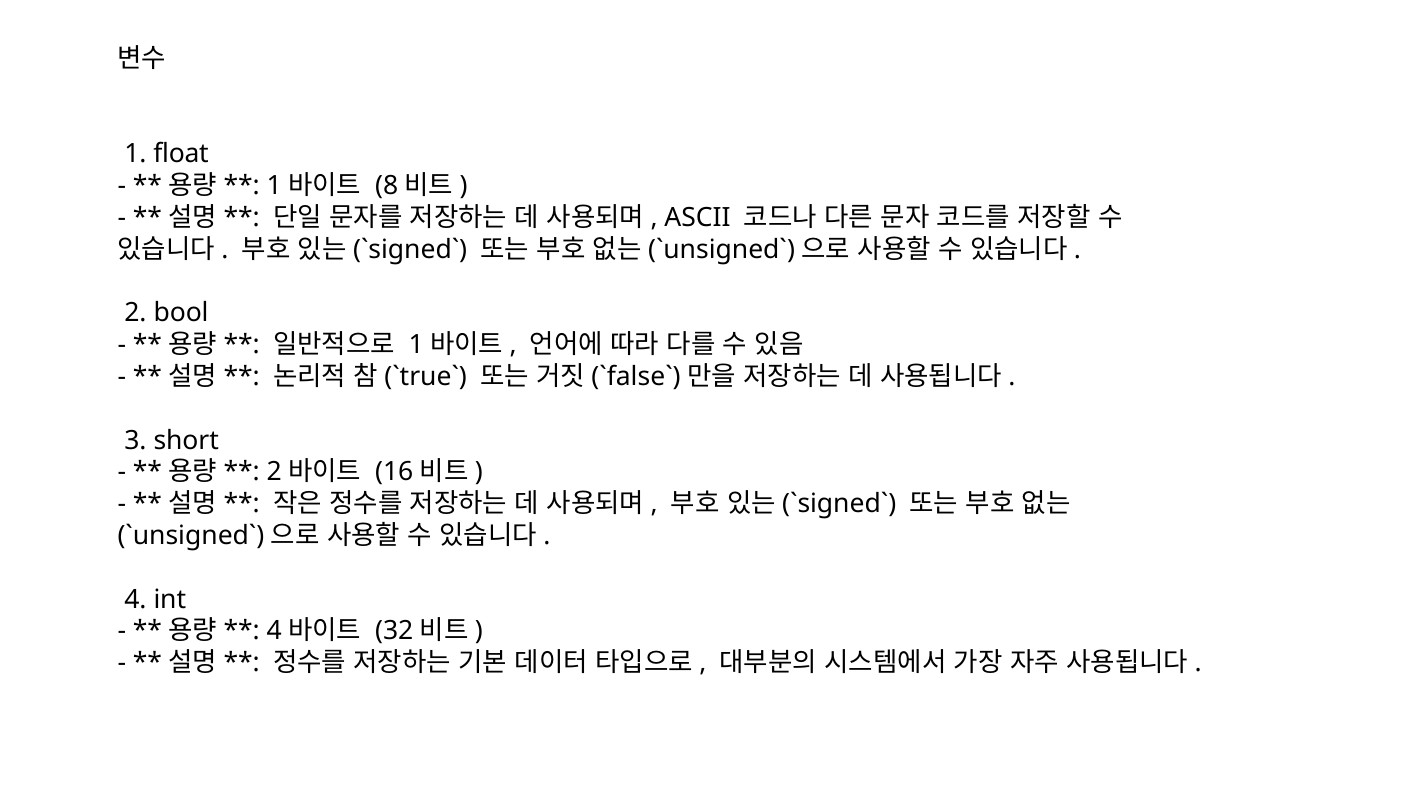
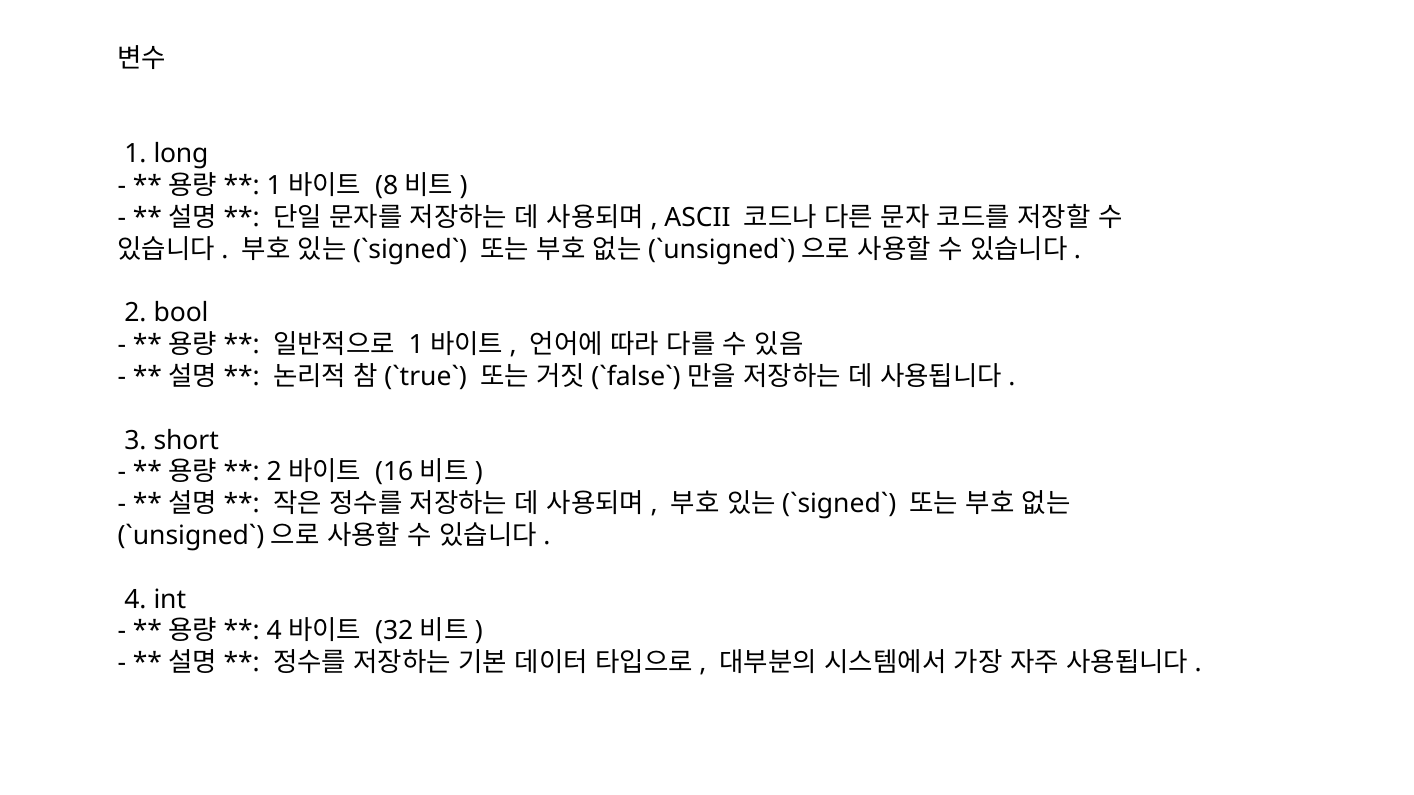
float: float -> long
